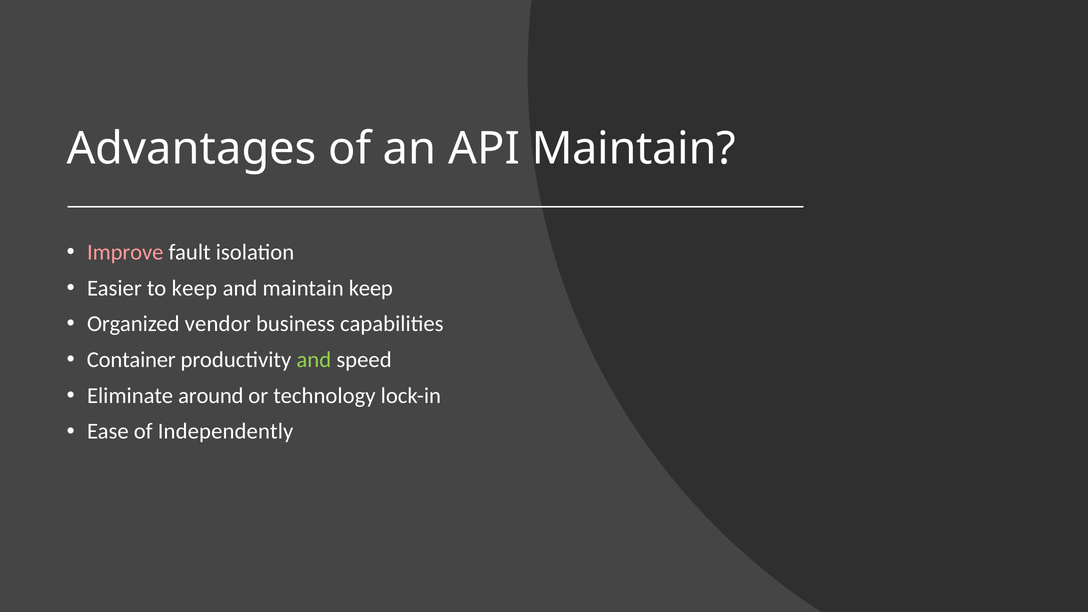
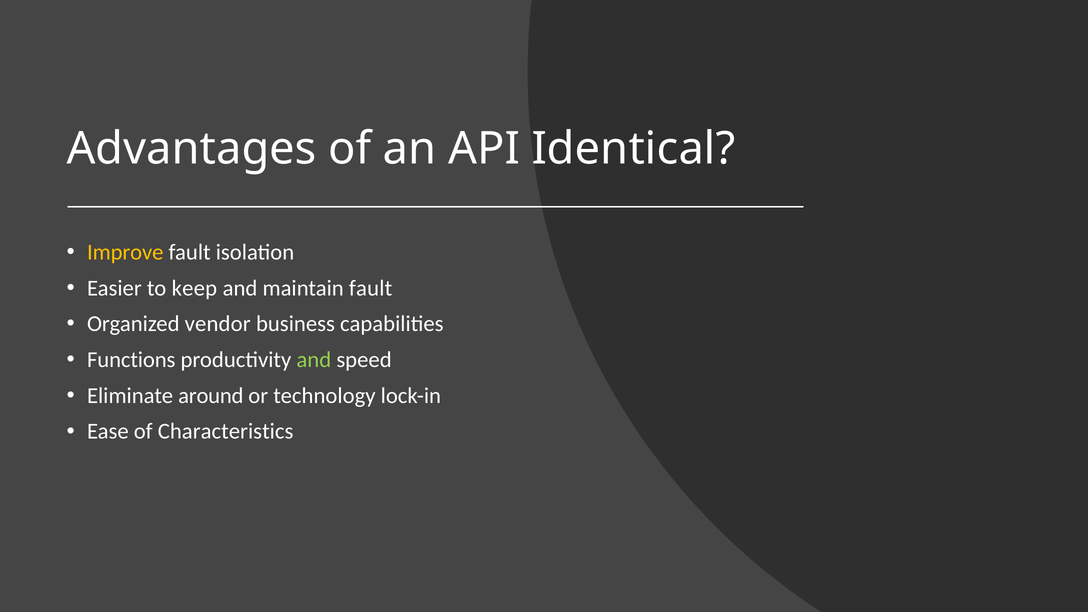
API Maintain: Maintain -> Identical
Improve colour: pink -> yellow
maintain keep: keep -> fault
Container: Container -> Functions
Independently: Independently -> Characteristics
